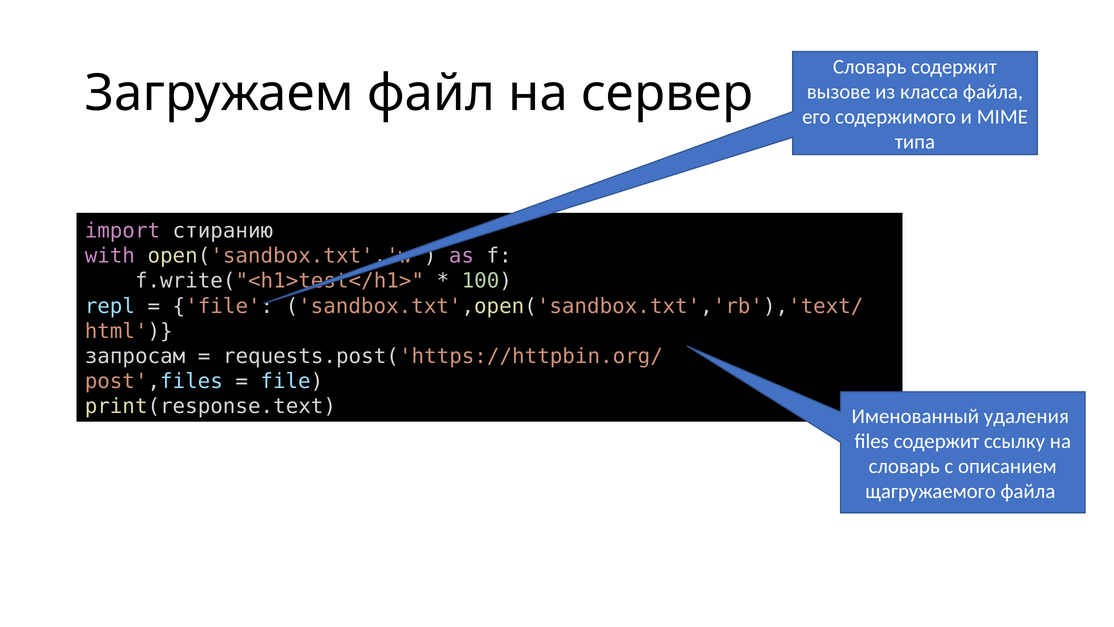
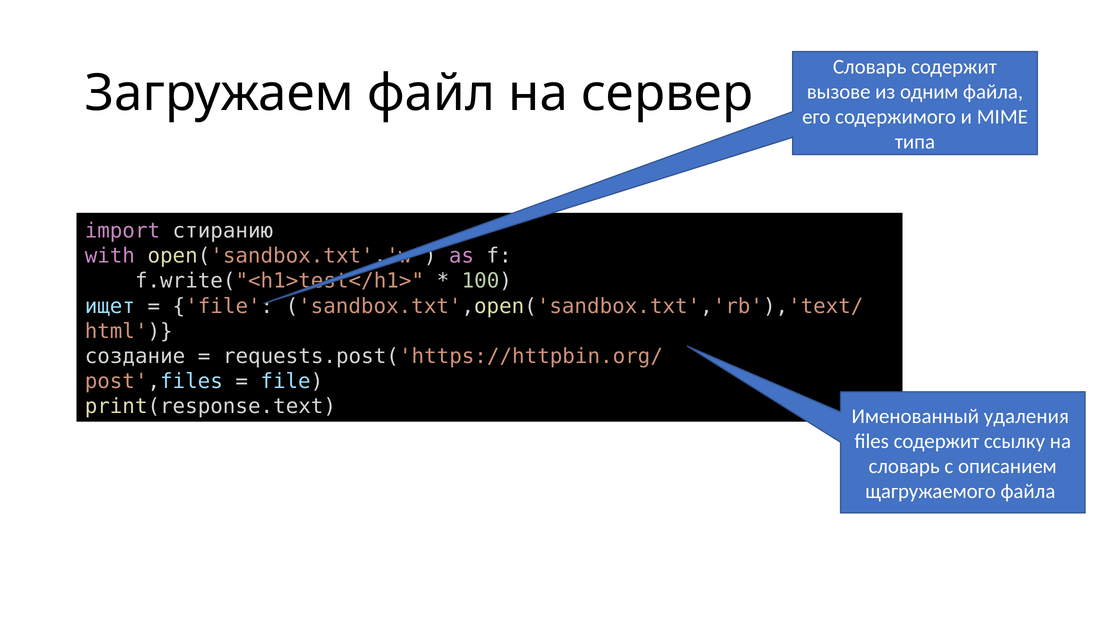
класса: класса -> одним
repl: repl -> ищет
запросам: запросам -> создание
